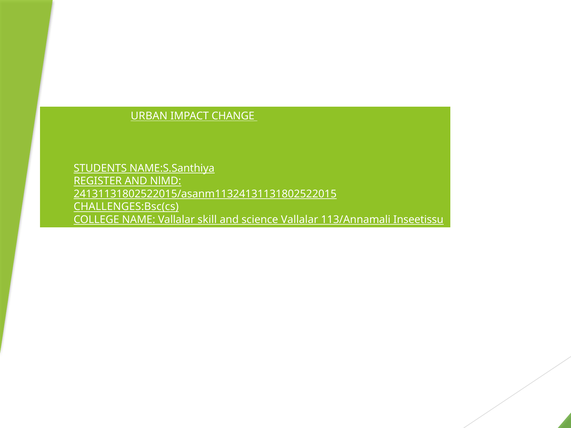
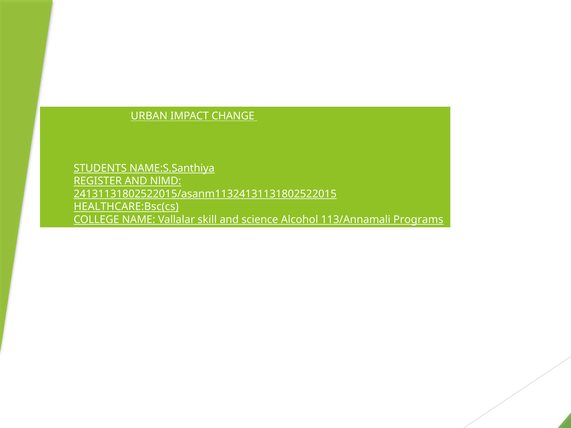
CHALLENGES:Bsc(cs: CHALLENGES:Bsc(cs -> HEALTHCARE:Bsc(cs
science Vallalar: Vallalar -> Alcohol
Inseetissu: Inseetissu -> Programs
